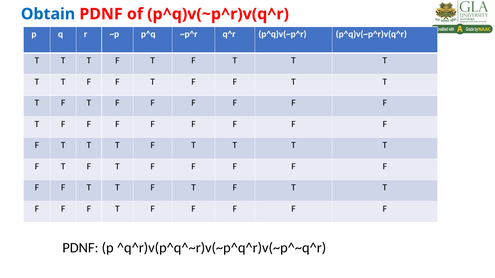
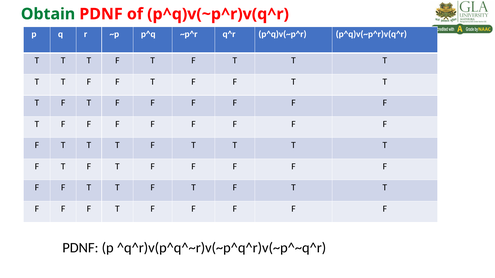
Obtain colour: blue -> green
